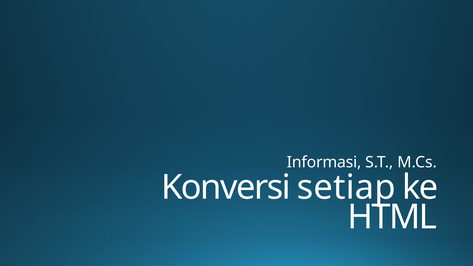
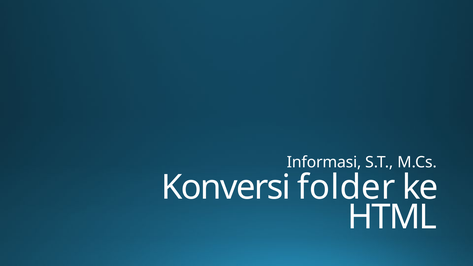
setiap: setiap -> folder
